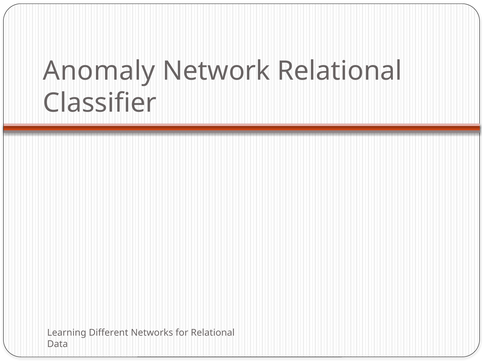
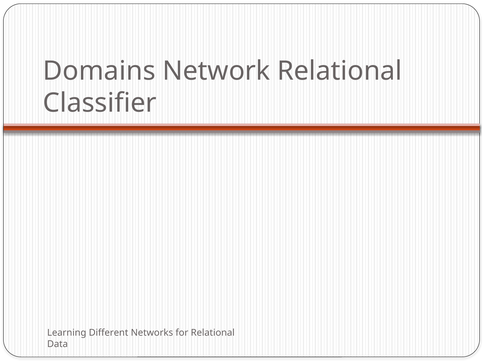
Anomaly: Anomaly -> Domains
